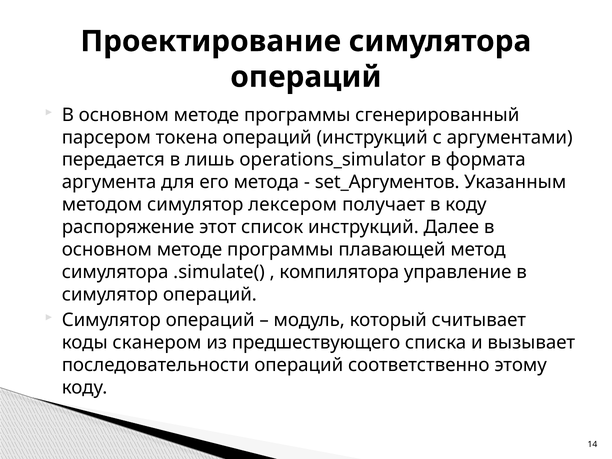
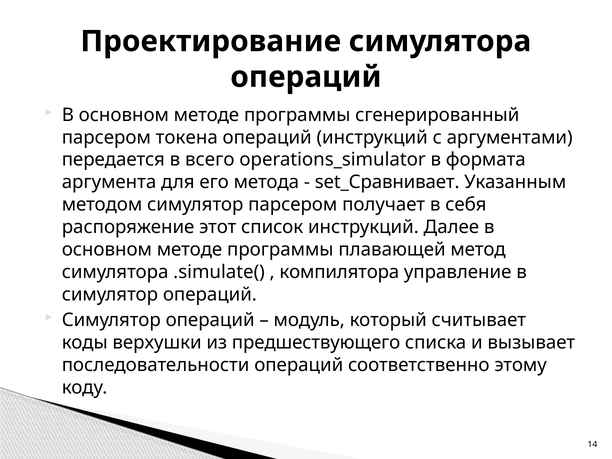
лишь: лишь -> всего
set_Аргументов: set_Аргументов -> set_Сравнивает
симулятор лексером: лексером -> парсером
в коду: коду -> себя
сканером: сканером -> верхушки
